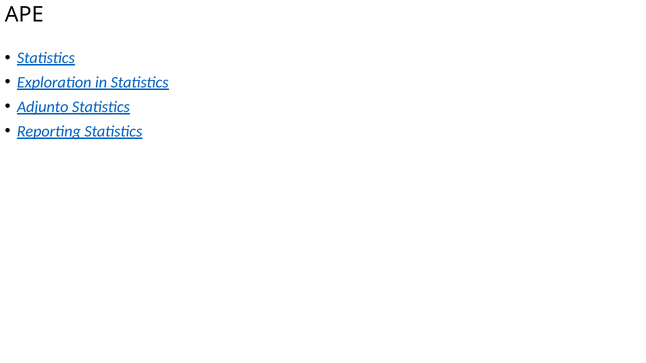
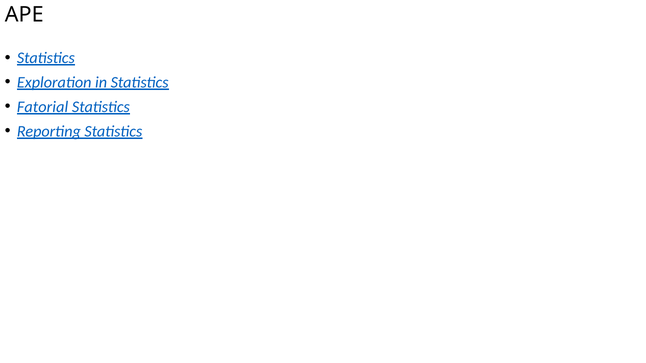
Adjunto: Adjunto -> Fatorial
